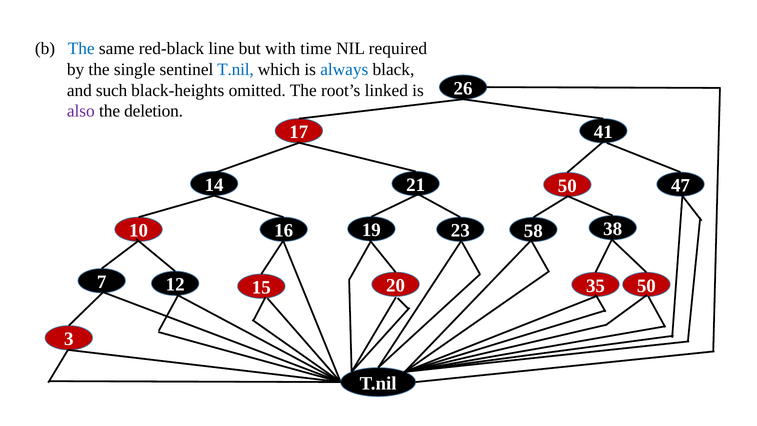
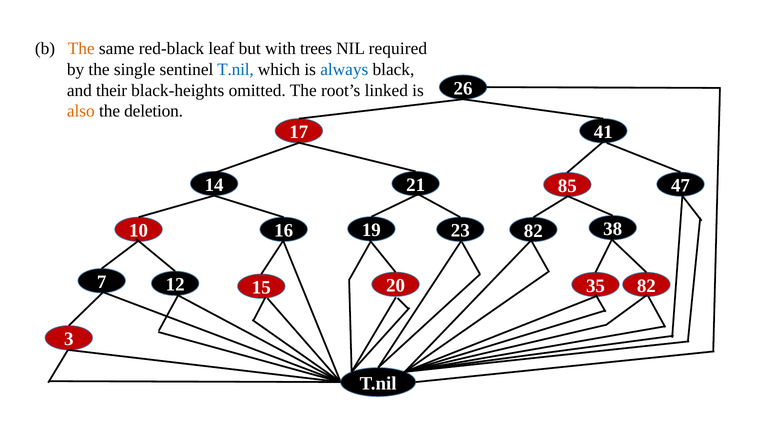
The at (81, 49) colour: blue -> orange
line: line -> leaf
time: time -> trees
such: such -> their
also colour: purple -> orange
21 50: 50 -> 85
23 58: 58 -> 82
35 50: 50 -> 82
